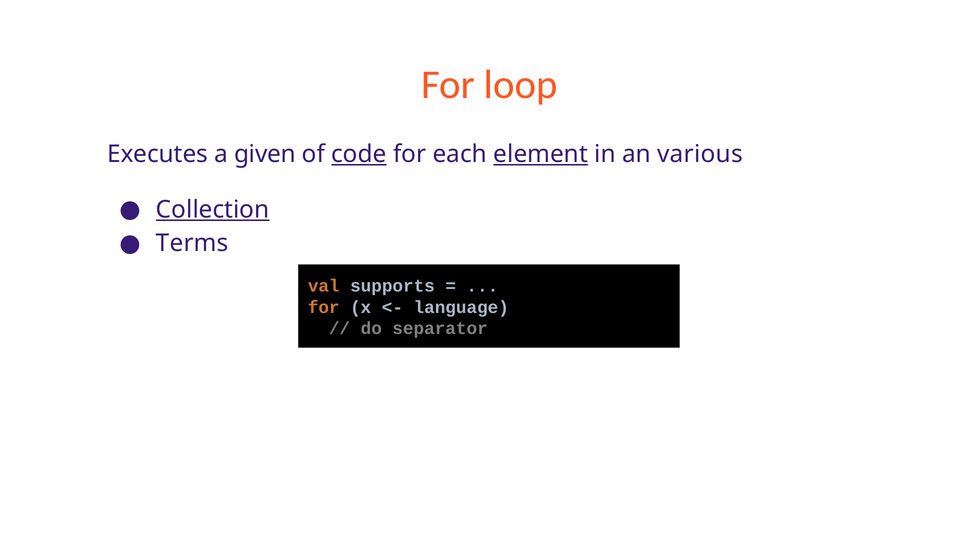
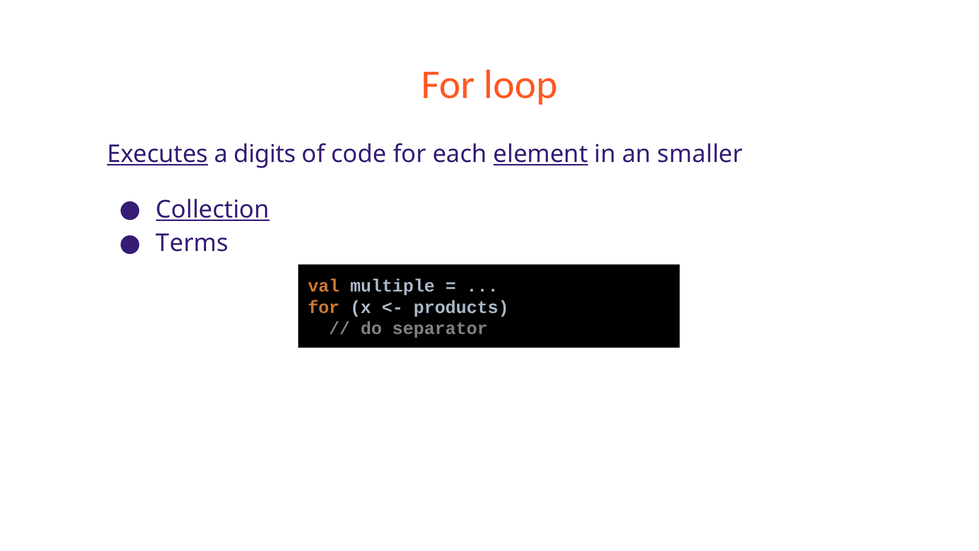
Executes underline: none -> present
given: given -> digits
code underline: present -> none
various: various -> smaller
supports: supports -> multiple
language: language -> products
